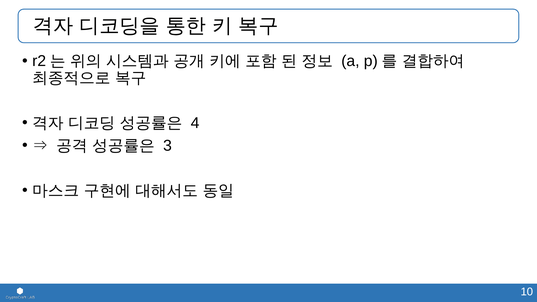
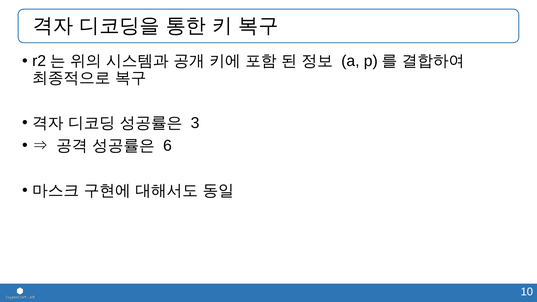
4: 4 -> 3
3: 3 -> 6
